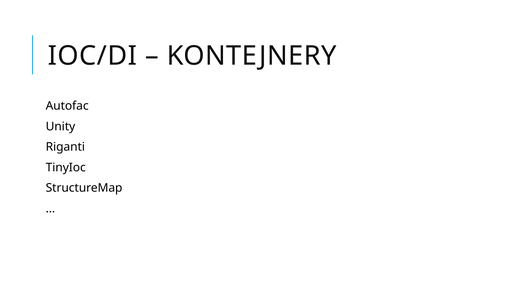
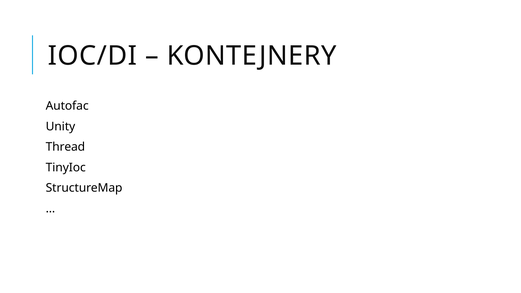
Riganti: Riganti -> Thread
